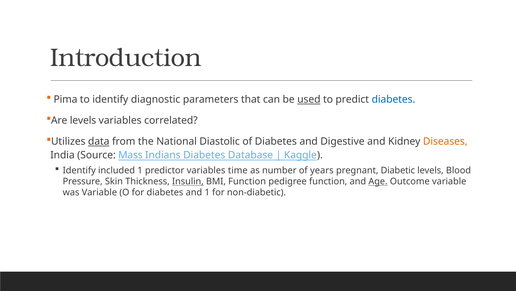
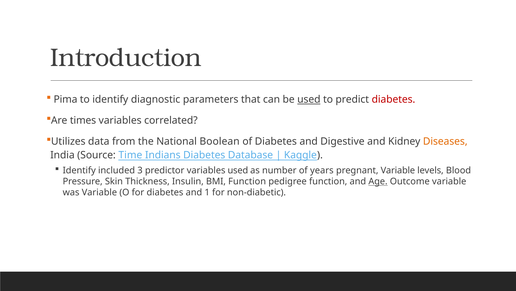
diabetes at (393, 99) colour: blue -> red
Are levels: levels -> times
data underline: present -> none
Diastolic: Diastolic -> Boolean
Mass: Mass -> Time
included 1: 1 -> 3
variables time: time -> used
pregnant Diabetic: Diabetic -> Variable
Insulin underline: present -> none
